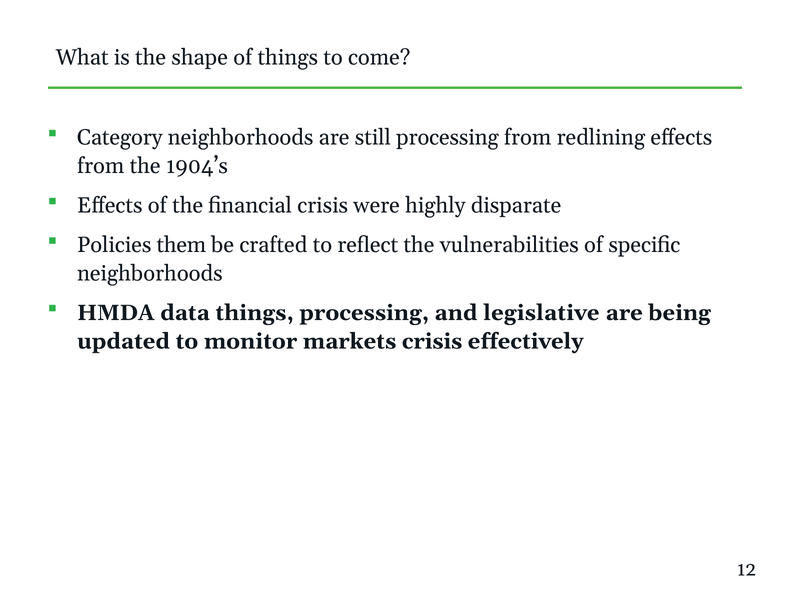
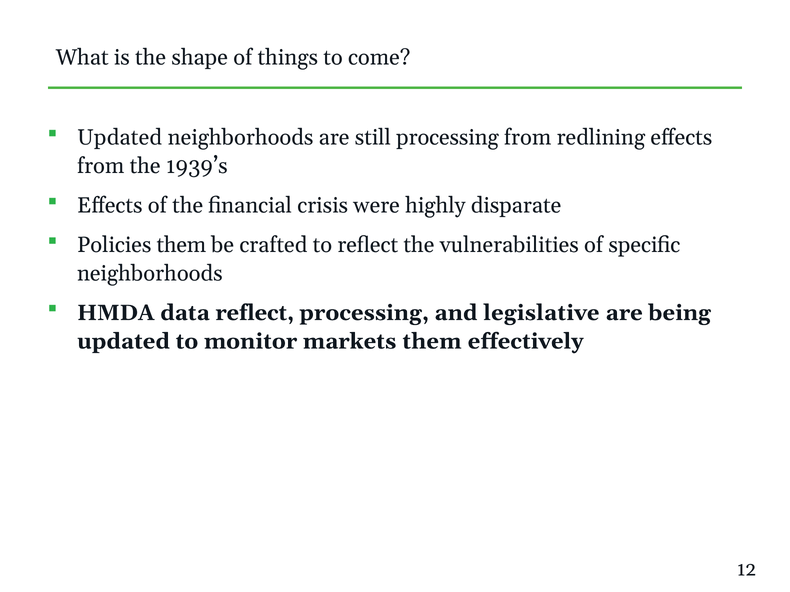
Category at (120, 138): Category -> Updated
1904’s: 1904’s -> 1939’s
data things: things -> reflect
markets crisis: crisis -> them
